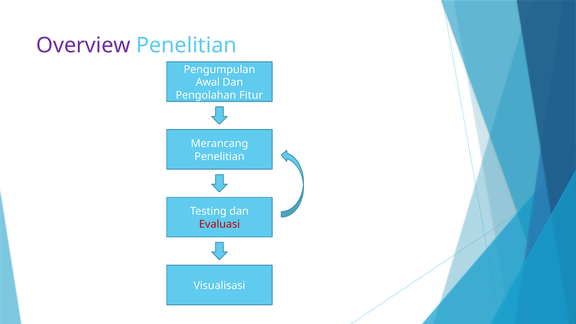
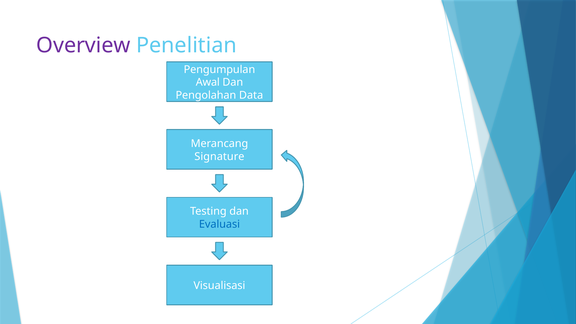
Fitur: Fitur -> Data
Penelitian at (219, 157): Penelitian -> Signature
Evaluasi colour: red -> blue
